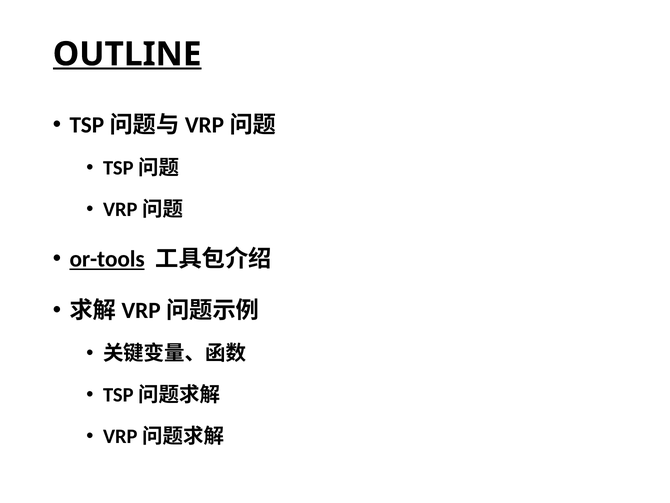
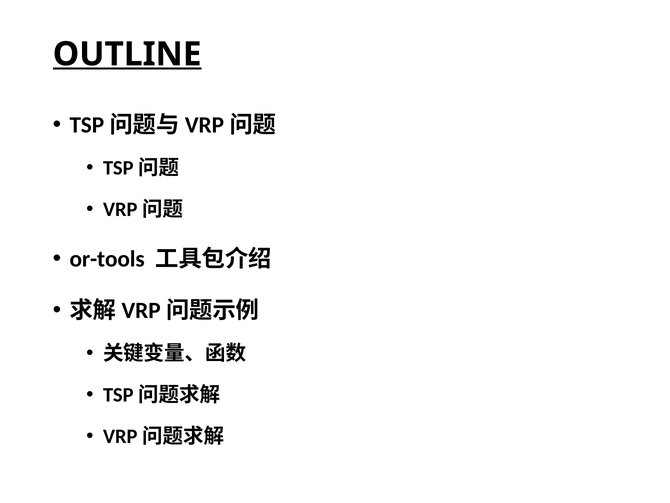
or-tools underline: present -> none
